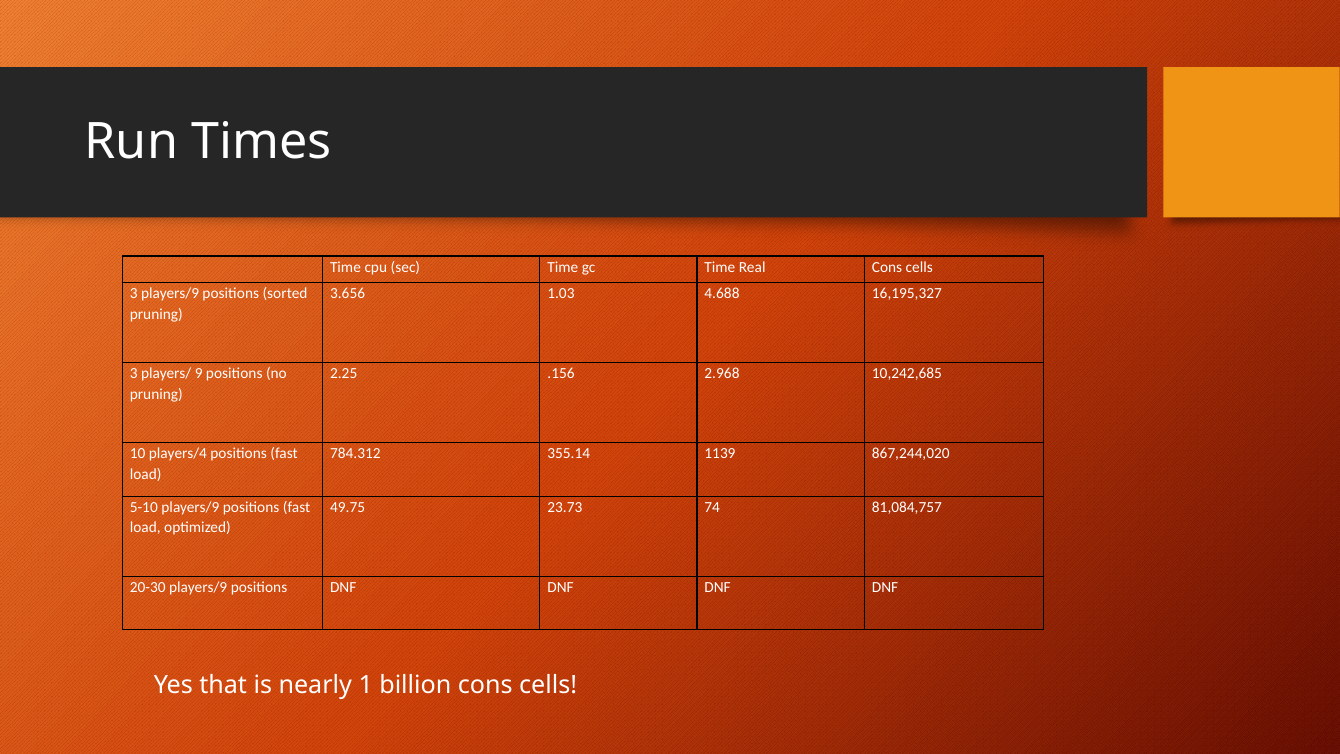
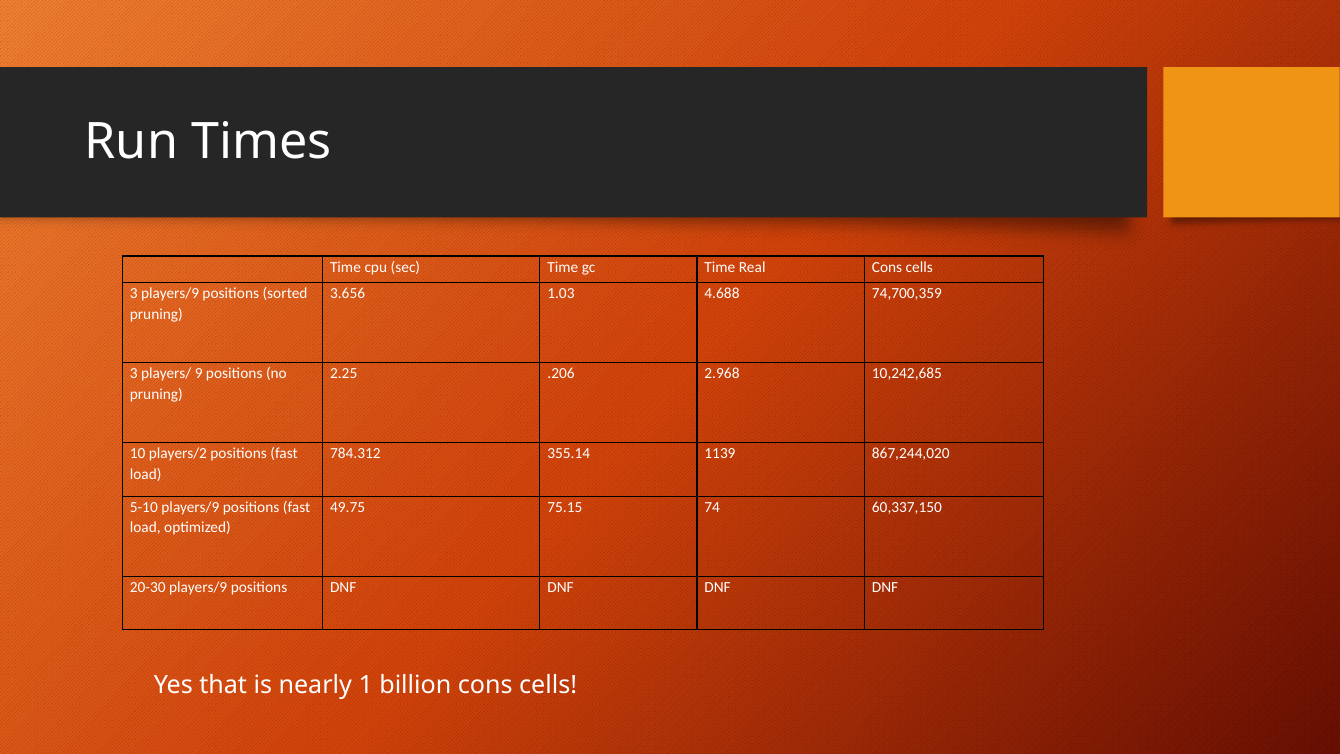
16,195,327: 16,195,327 -> 74,700,359
.156: .156 -> .206
players/4: players/4 -> players/2
23.73: 23.73 -> 75.15
81,084,757: 81,084,757 -> 60,337,150
